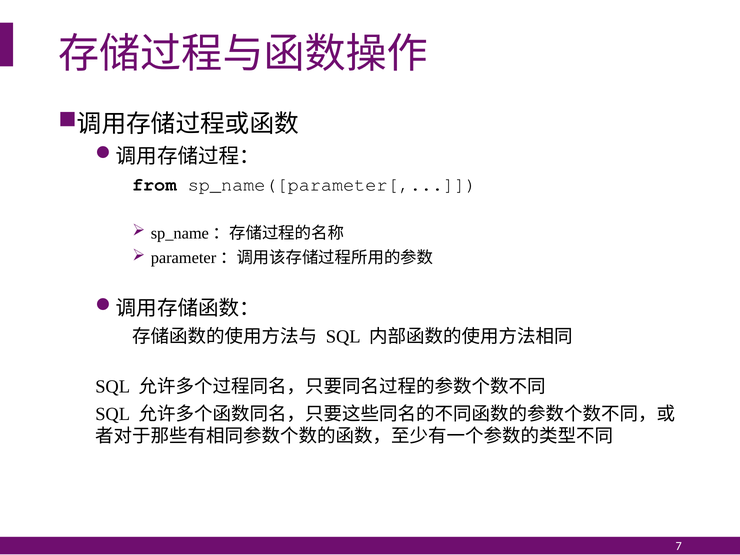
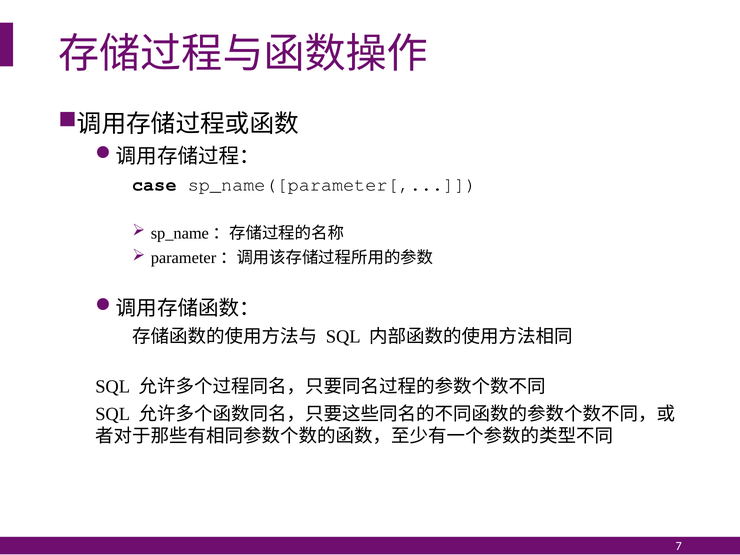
from: from -> case
